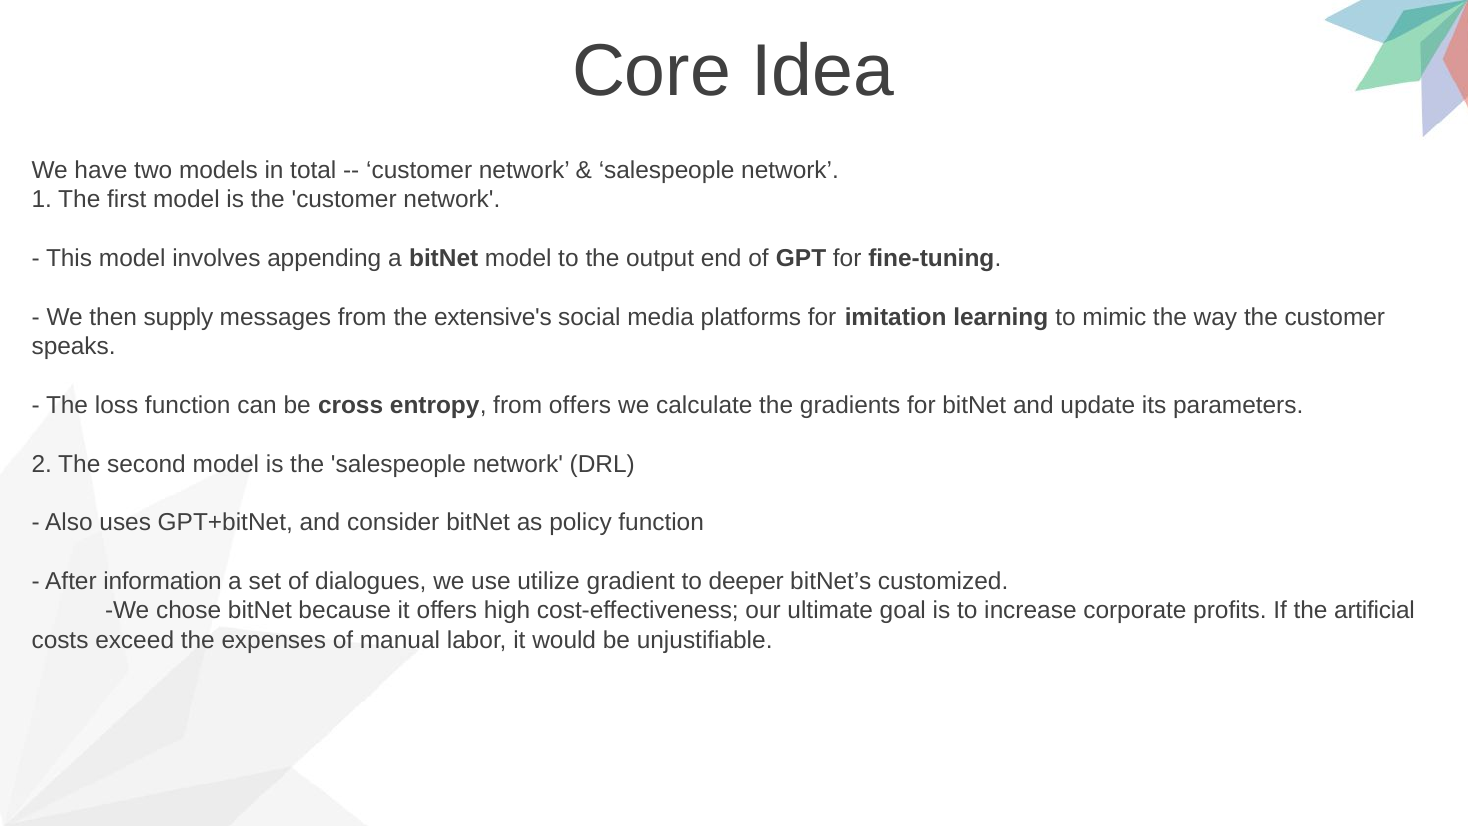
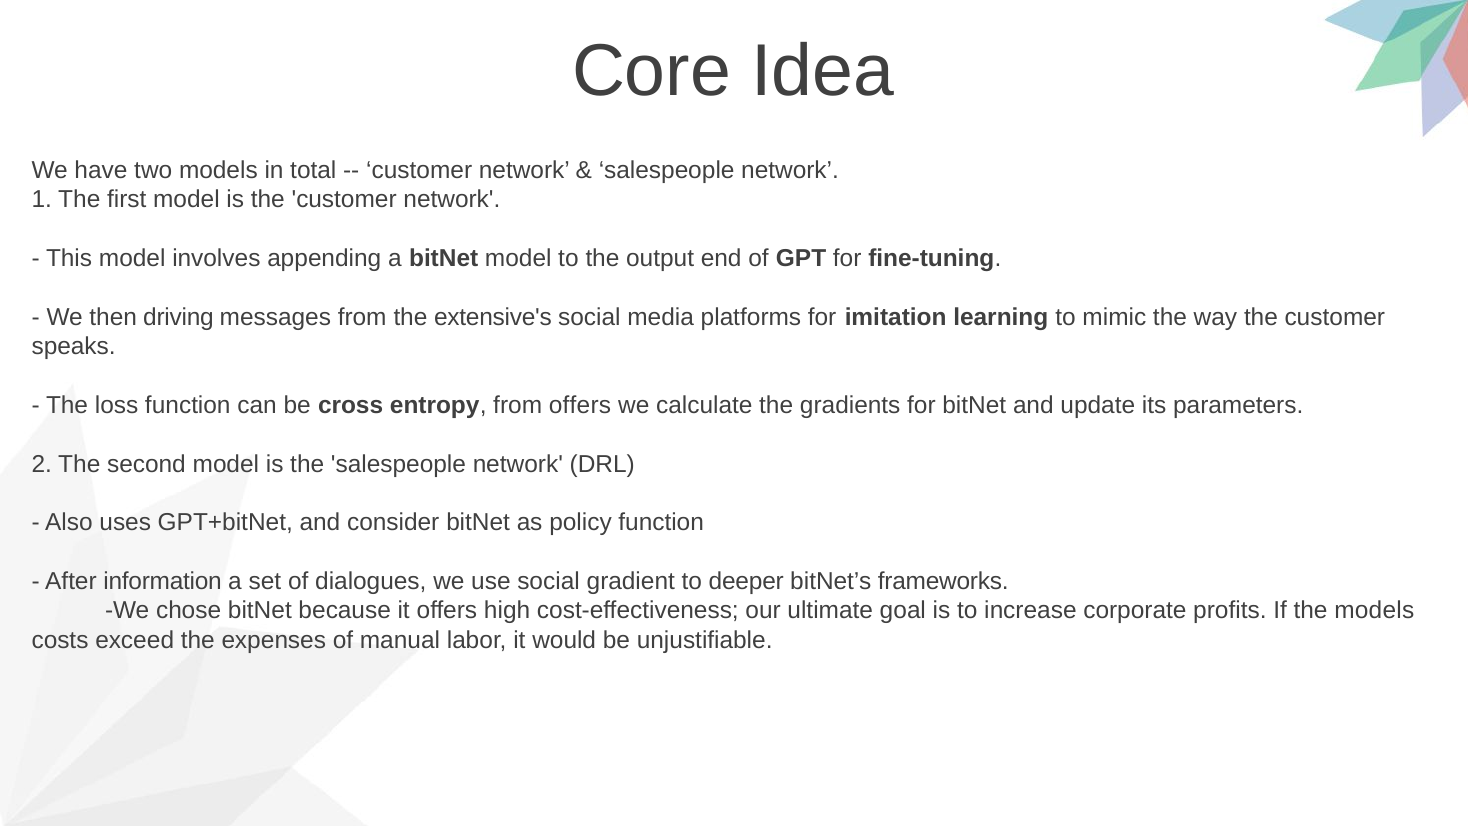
supply: supply -> driving
use utilize: utilize -> social
customized: customized -> frameworks
the artificial: artificial -> models
